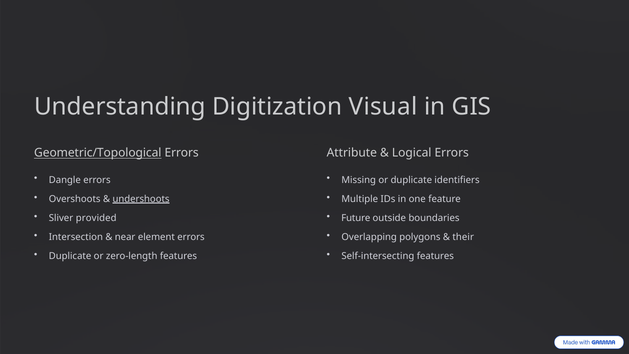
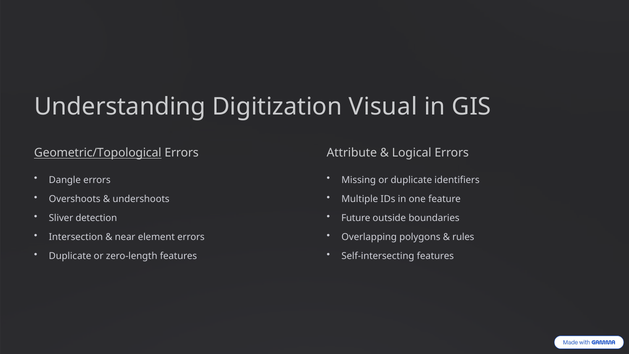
undershoots underline: present -> none
provided: provided -> detection
their: their -> rules
